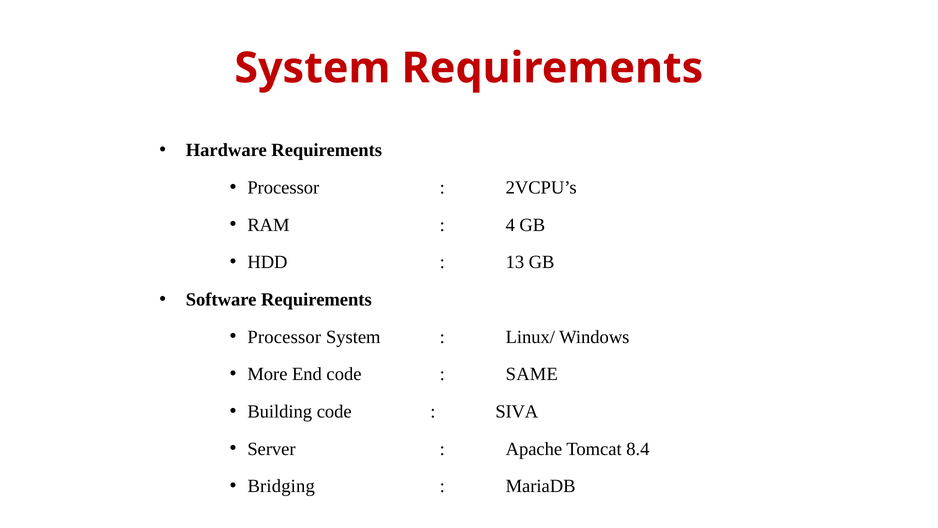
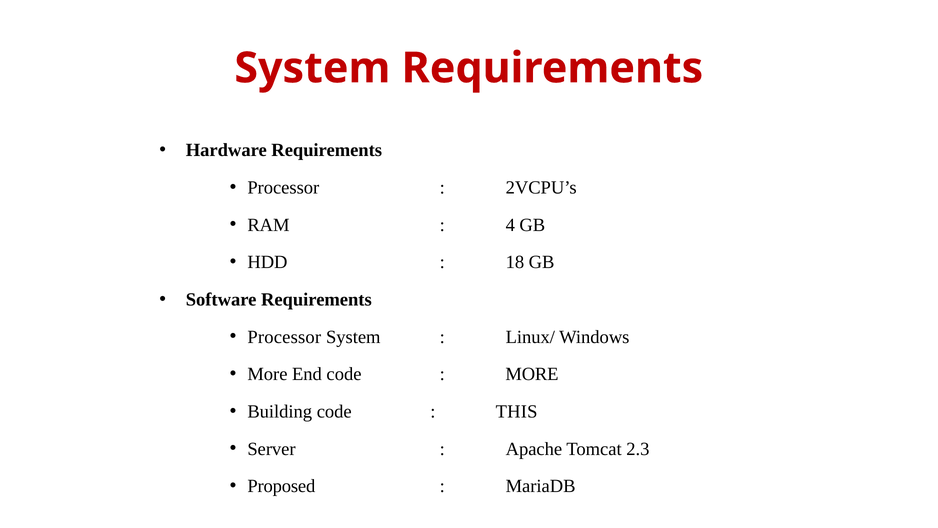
13: 13 -> 18
SAME at (532, 374): SAME -> MORE
SIVA: SIVA -> THIS
8.4: 8.4 -> 2.3
Bridging: Bridging -> Proposed
